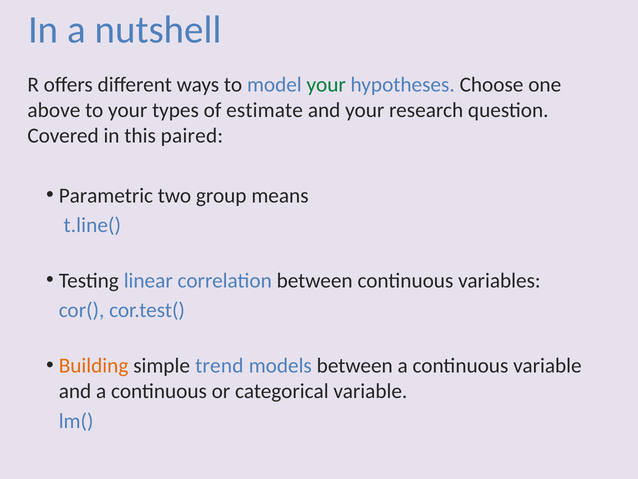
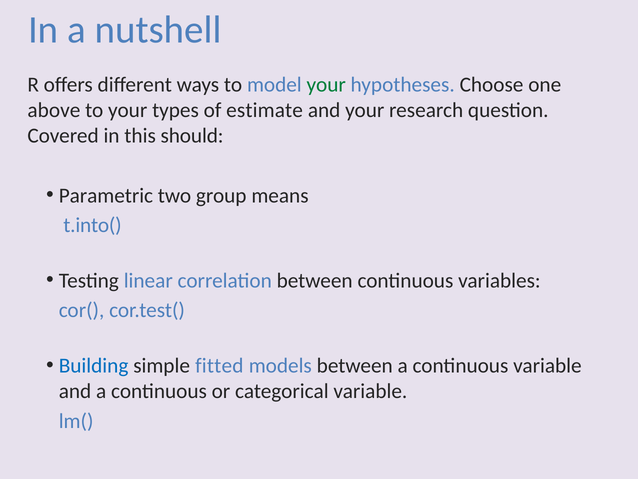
paired: paired -> should
t.line(: t.line( -> t.into(
Building colour: orange -> blue
trend: trend -> fitted
